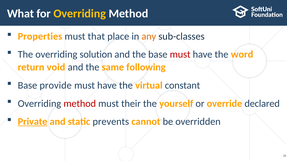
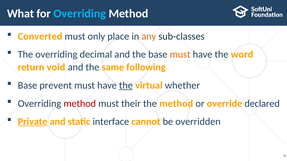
Overriding at (80, 14) colour: yellow -> light blue
Properties: Properties -> Converted
that: that -> only
solution: solution -> decimal
must at (180, 55) colour: red -> orange
provide: provide -> prevent
the at (126, 86) underline: none -> present
constant: constant -> whether
the yourself: yourself -> method
prevents: prevents -> interface
